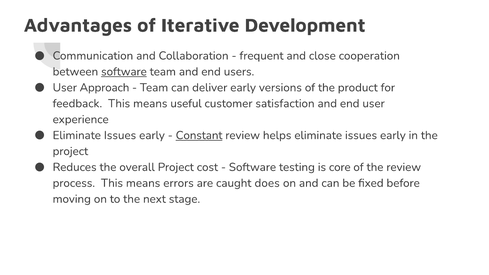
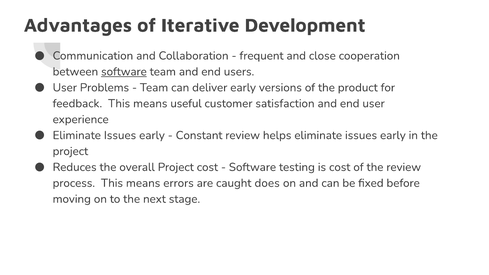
Approach: Approach -> Problems
Constant underline: present -> none
is core: core -> cost
